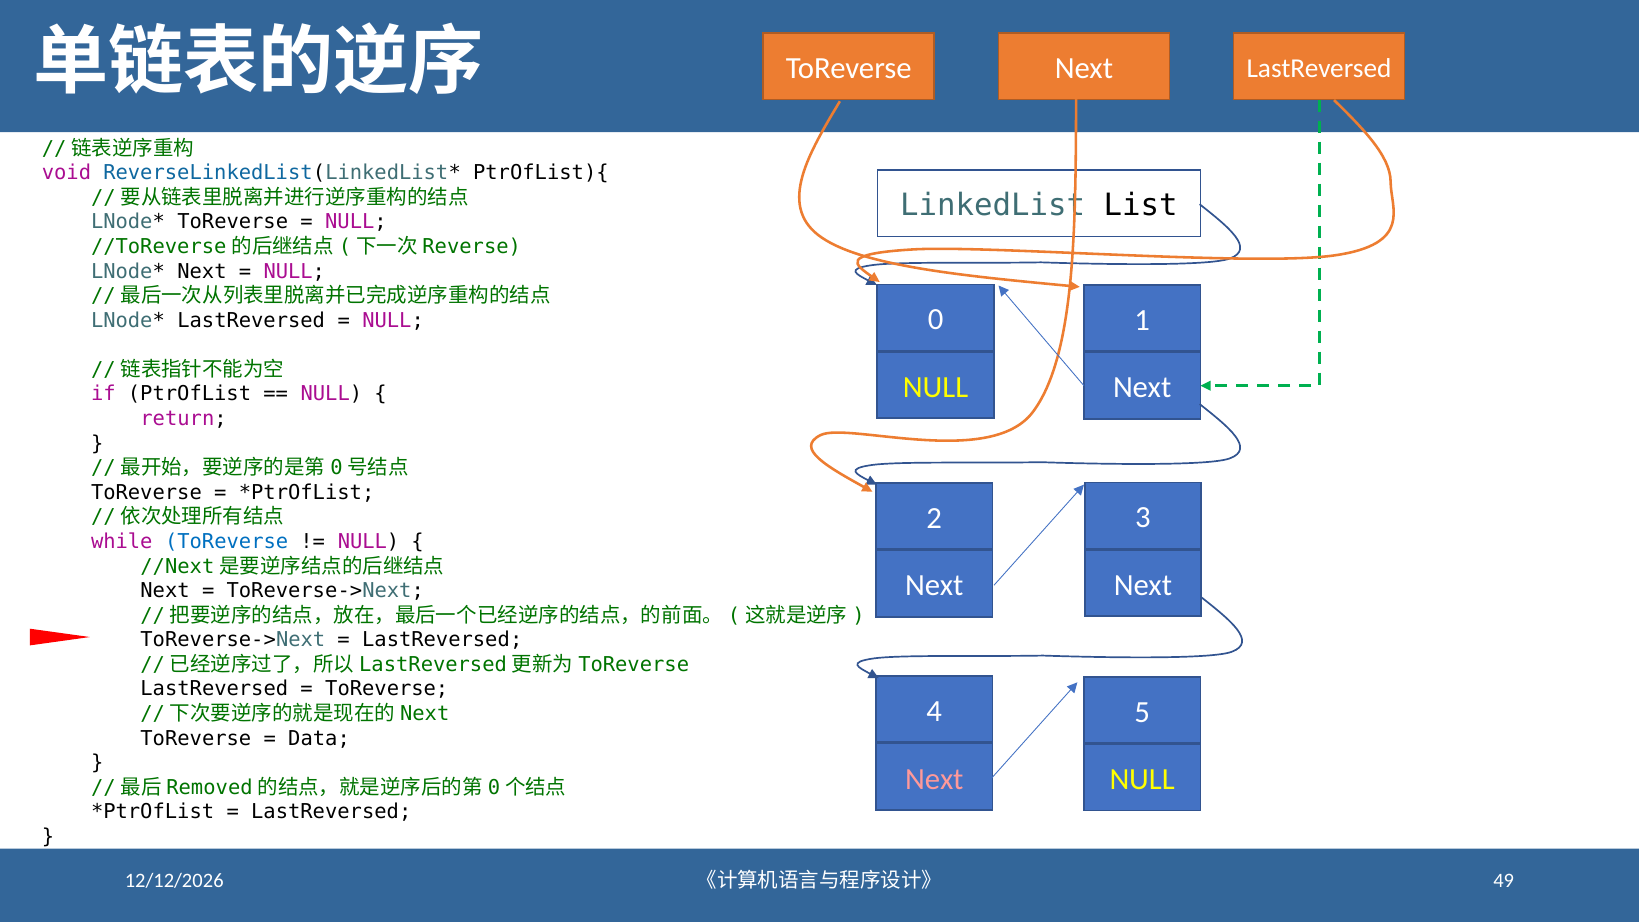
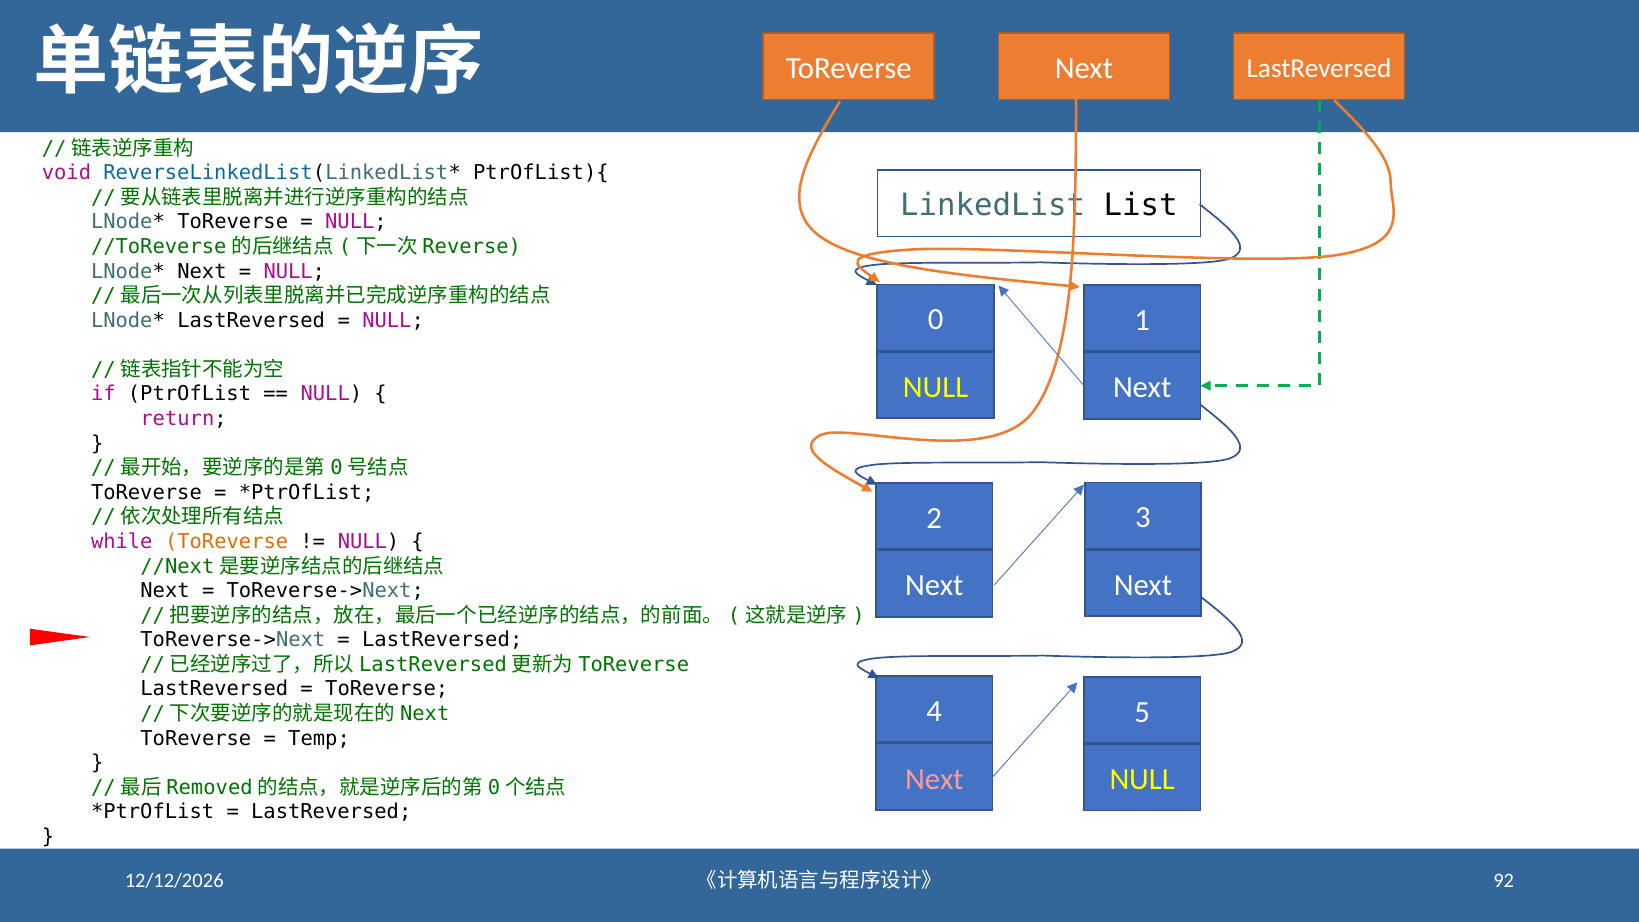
ToReverse at (227, 542) colour: blue -> orange
Data: Data -> Temp
49: 49 -> 92
